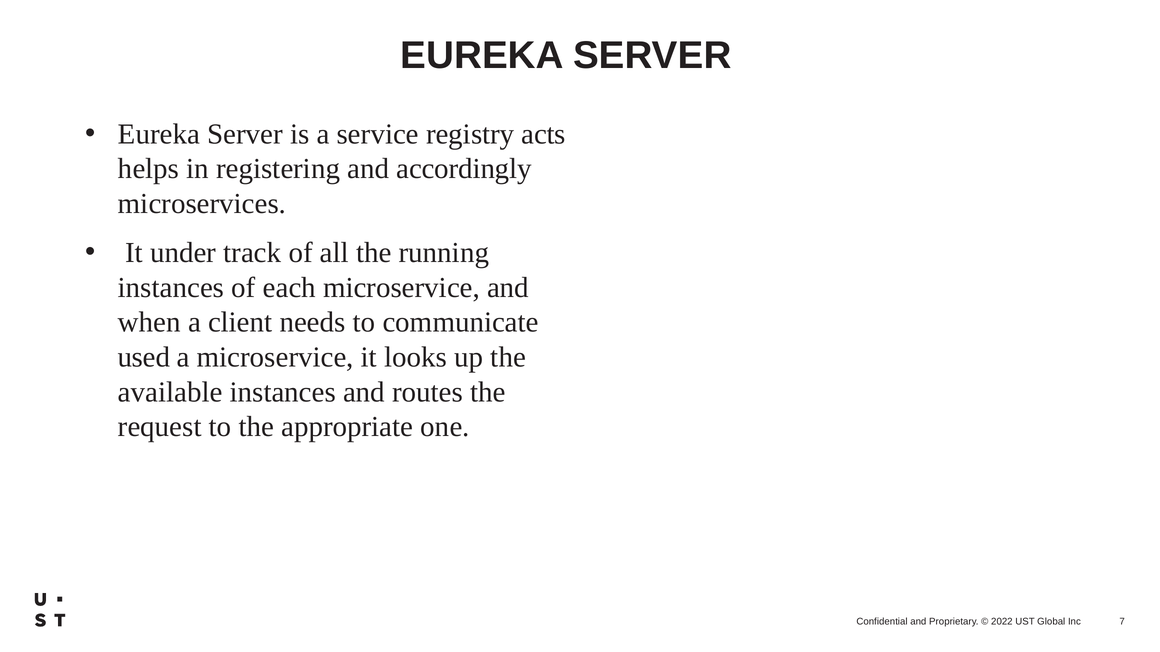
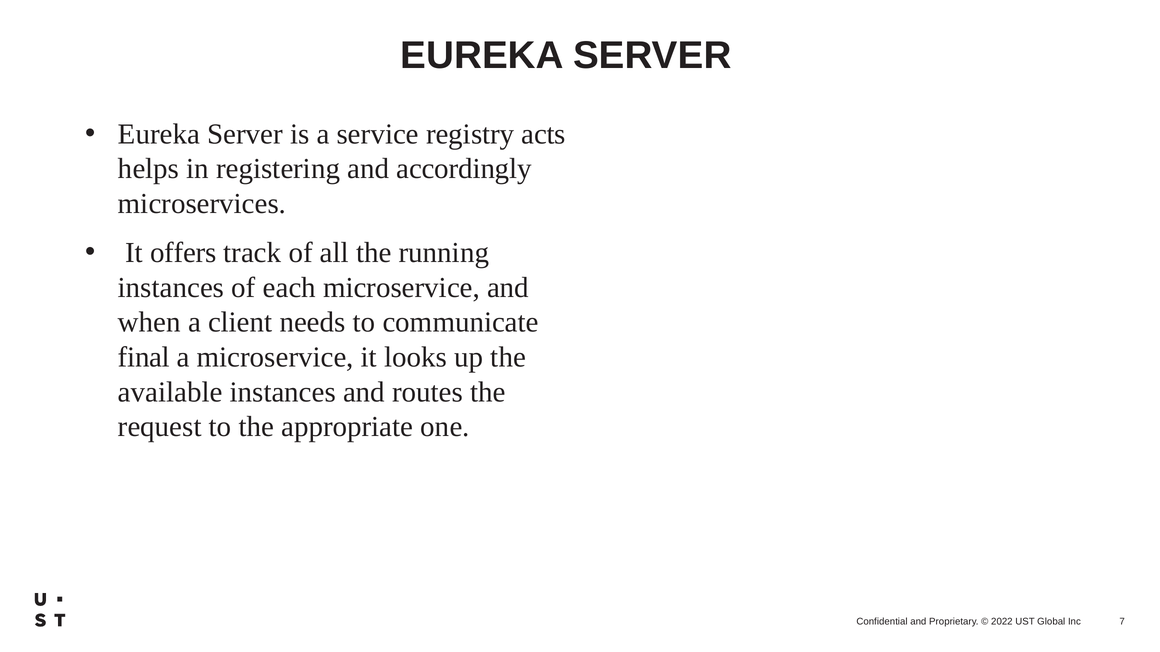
under: under -> offers
used: used -> final
